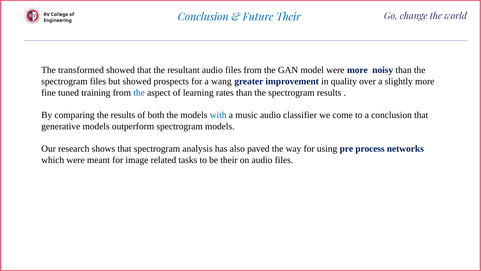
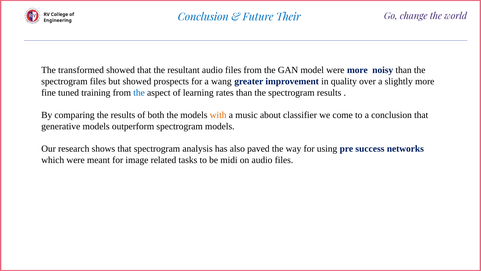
with colour: blue -> orange
music audio: audio -> about
process: process -> success
be their: their -> midi
